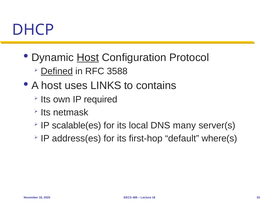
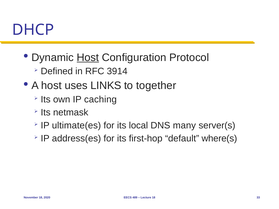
Defined underline: present -> none
3588: 3588 -> 3914
contains: contains -> together
required: required -> caching
scalable(es: scalable(es -> ultimate(es
